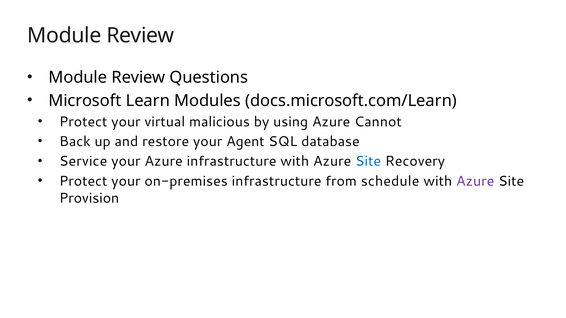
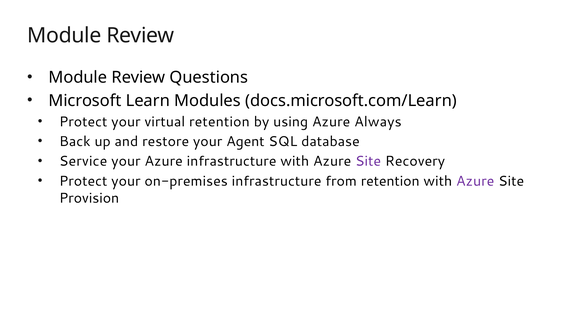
virtual malicious: malicious -> retention
Cannot: Cannot -> Always
Site at (368, 161) colour: blue -> purple
from schedule: schedule -> retention
